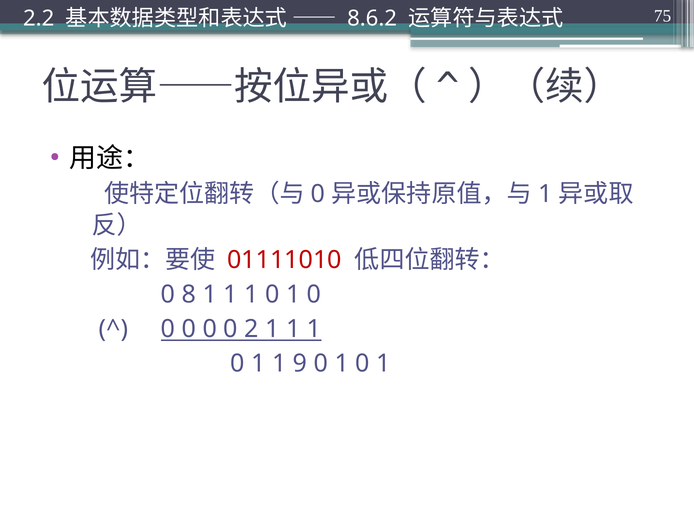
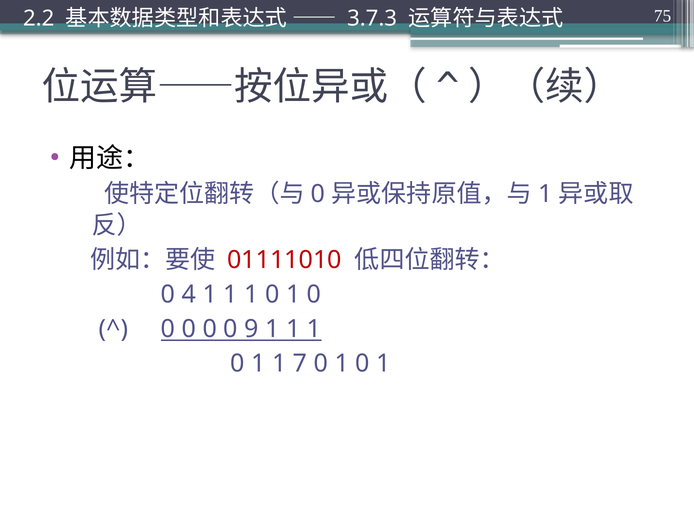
8.6.2: 8.6.2 -> 3.7.3
8: 8 -> 4
2: 2 -> 9
9: 9 -> 7
